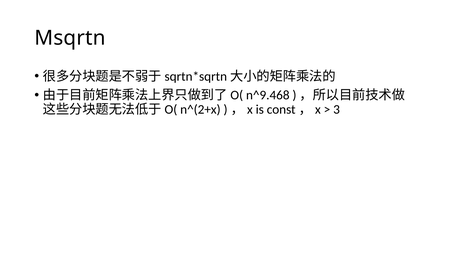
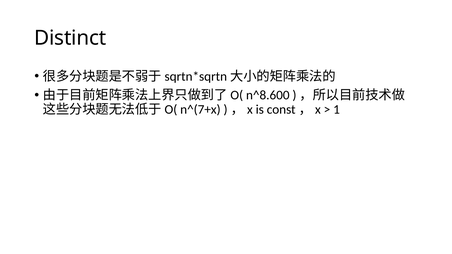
Msqrtn: Msqrtn -> Distinct
n^9.468: n^9.468 -> n^8.600
n^(2+x: n^(2+x -> n^(7+x
3: 3 -> 1
